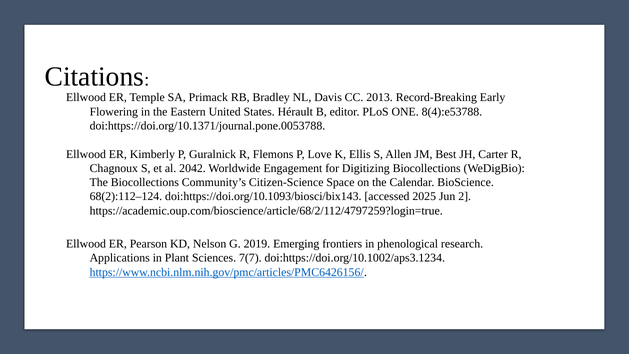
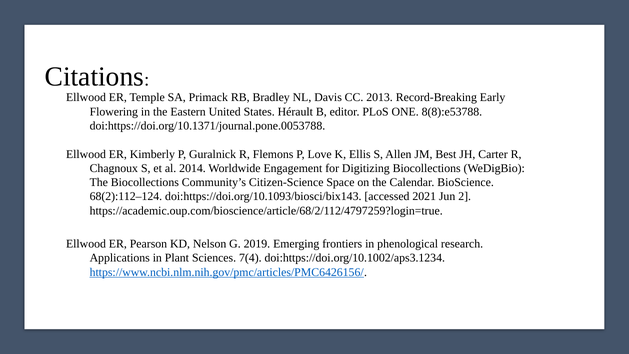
8(4):e53788: 8(4):e53788 -> 8(8):e53788
2042: 2042 -> 2014
2025: 2025 -> 2021
7(7: 7(7 -> 7(4
